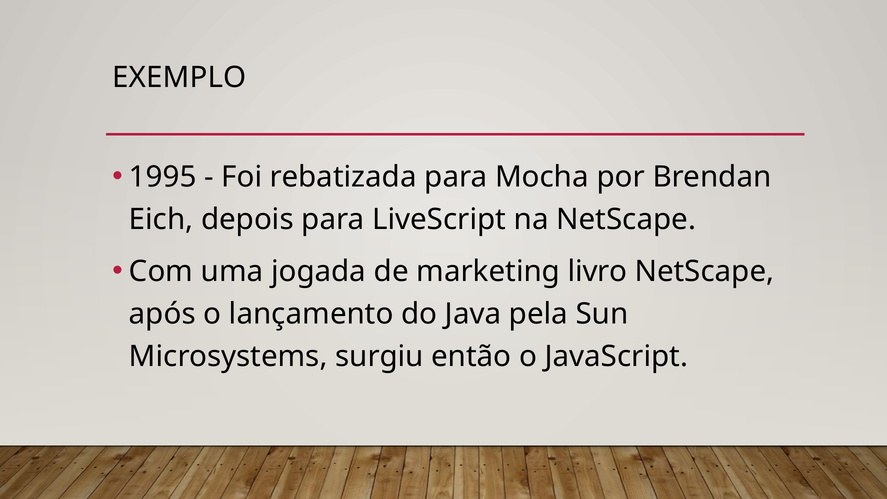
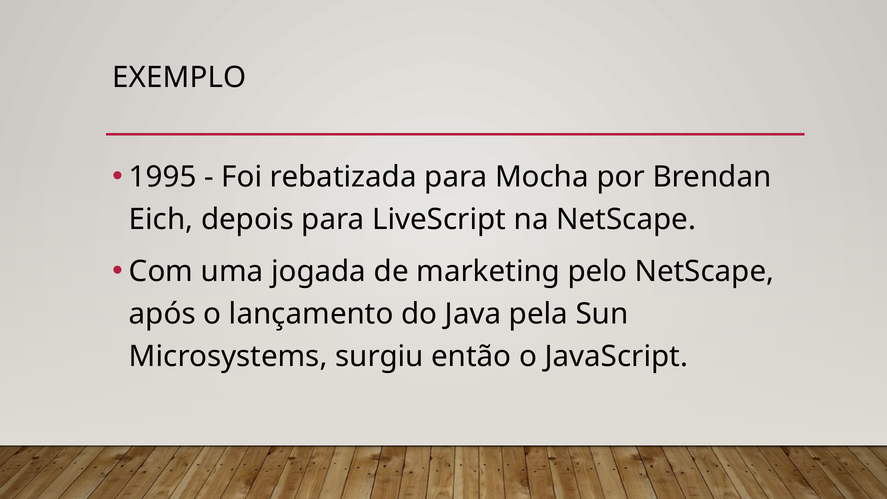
livro: livro -> pelo
